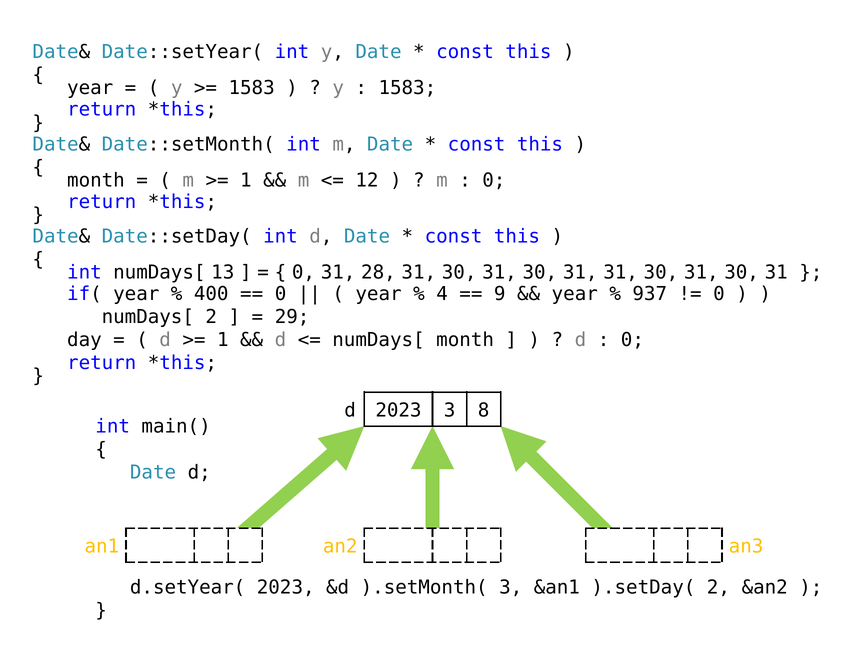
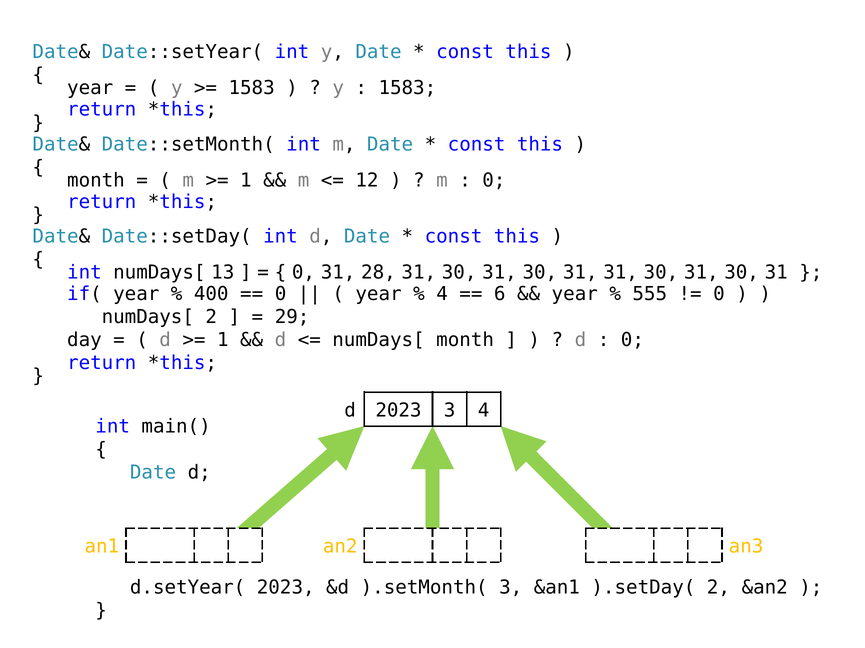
9: 9 -> 6
937: 937 -> 555
3 8: 8 -> 4
